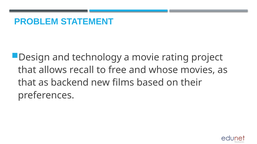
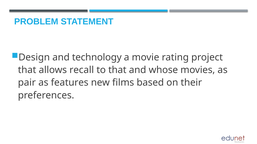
to free: free -> that
that at (27, 83): that -> pair
backend: backend -> features
